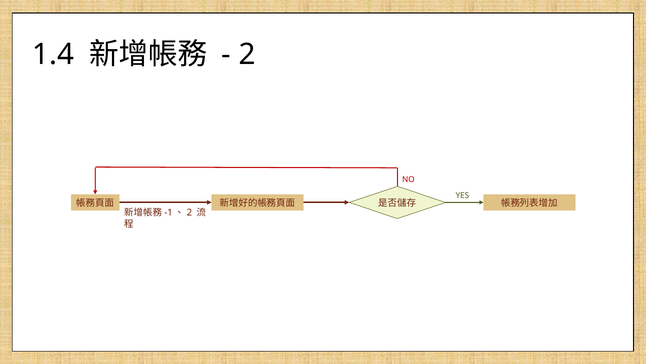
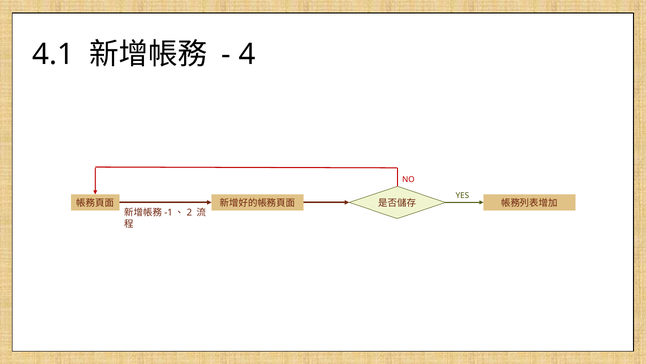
1.4: 1.4 -> 4.1
2: 2 -> 4
